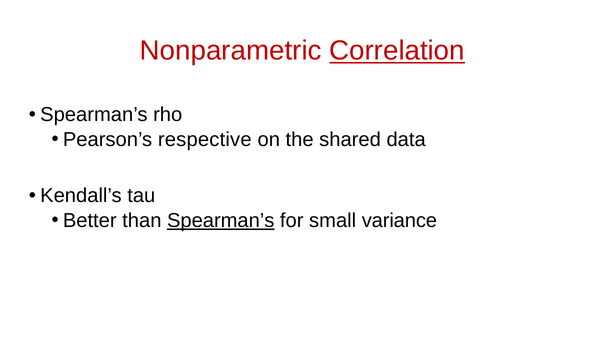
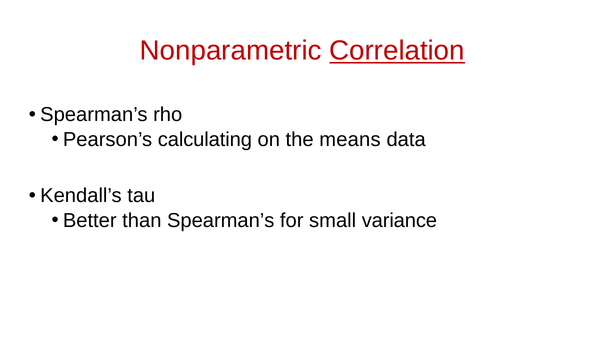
respective: respective -> calculating
shared: shared -> means
Spearman’s at (221, 221) underline: present -> none
